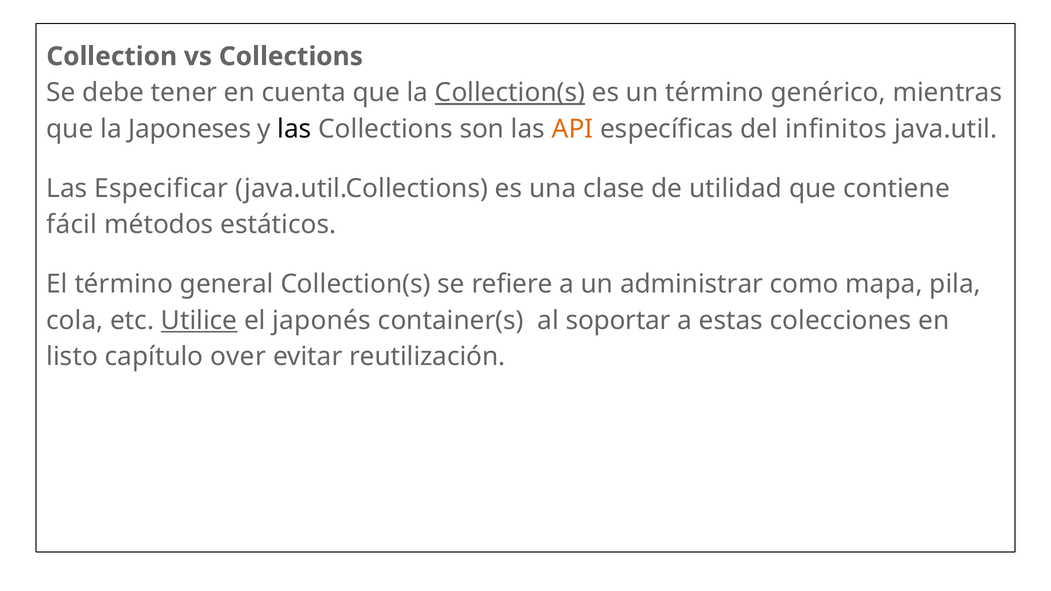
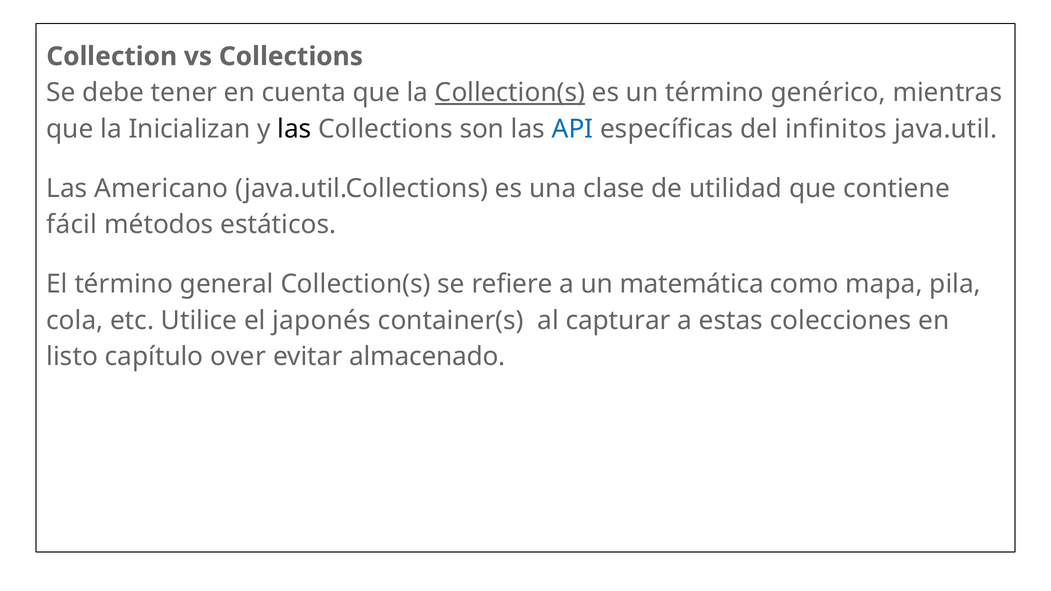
Japoneses: Japoneses -> Inicializan
API colour: orange -> blue
Especificar: Especificar -> Americano
administrar: administrar -> matemática
Utilice underline: present -> none
soportar: soportar -> capturar
reutilización: reutilización -> almacenado
